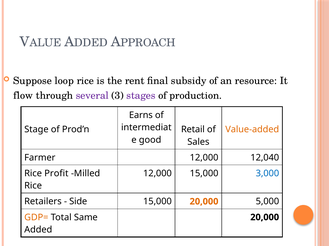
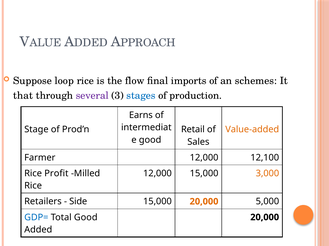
rent: rent -> flow
subsidy: subsidy -> imports
resource: resource -> schemes
flow: flow -> that
stages colour: purple -> blue
12,040: 12,040 -> 12,100
3,000 colour: blue -> orange
GDP= colour: orange -> blue
Total Same: Same -> Good
